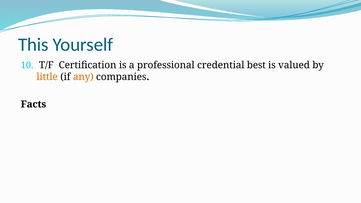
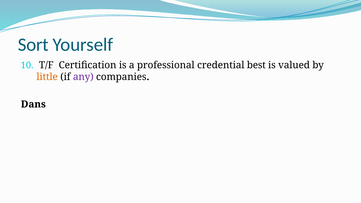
This: This -> Sort
any colour: orange -> purple
Facts: Facts -> Dans
